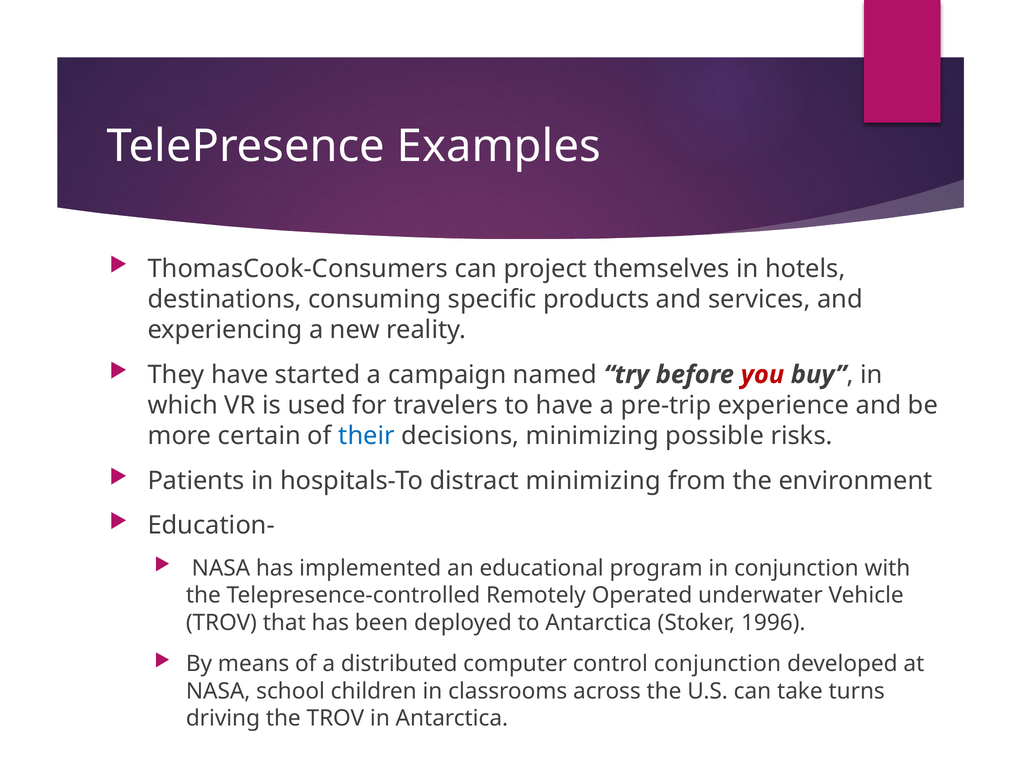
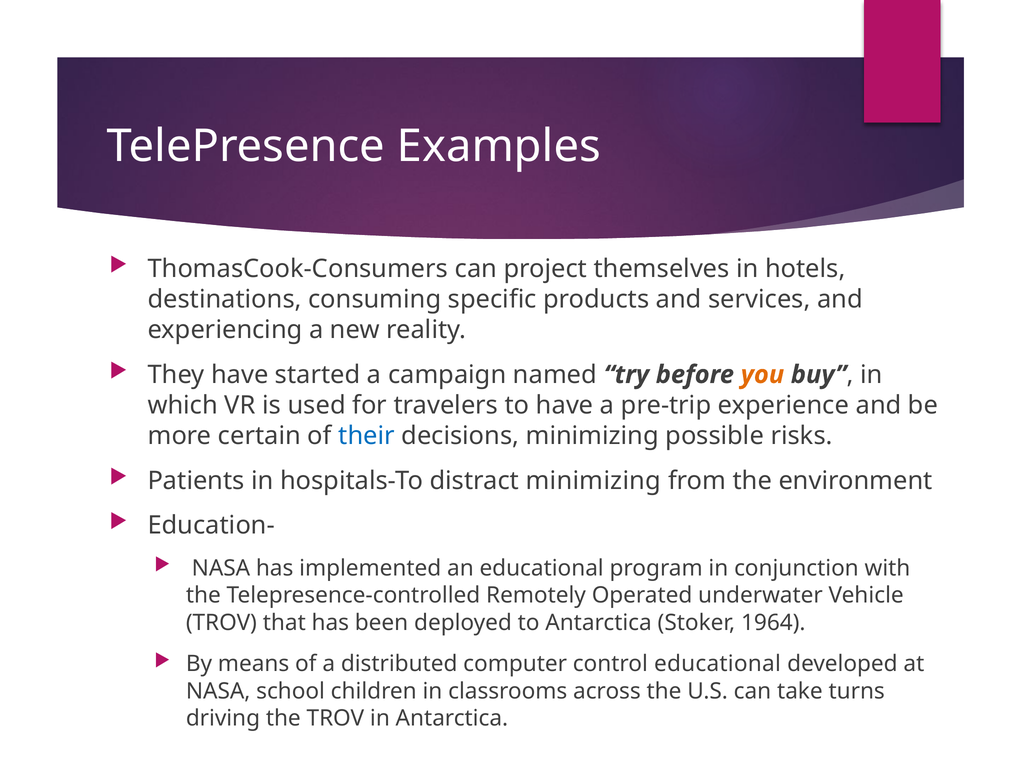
you colour: red -> orange
1996: 1996 -> 1964
control conjunction: conjunction -> educational
